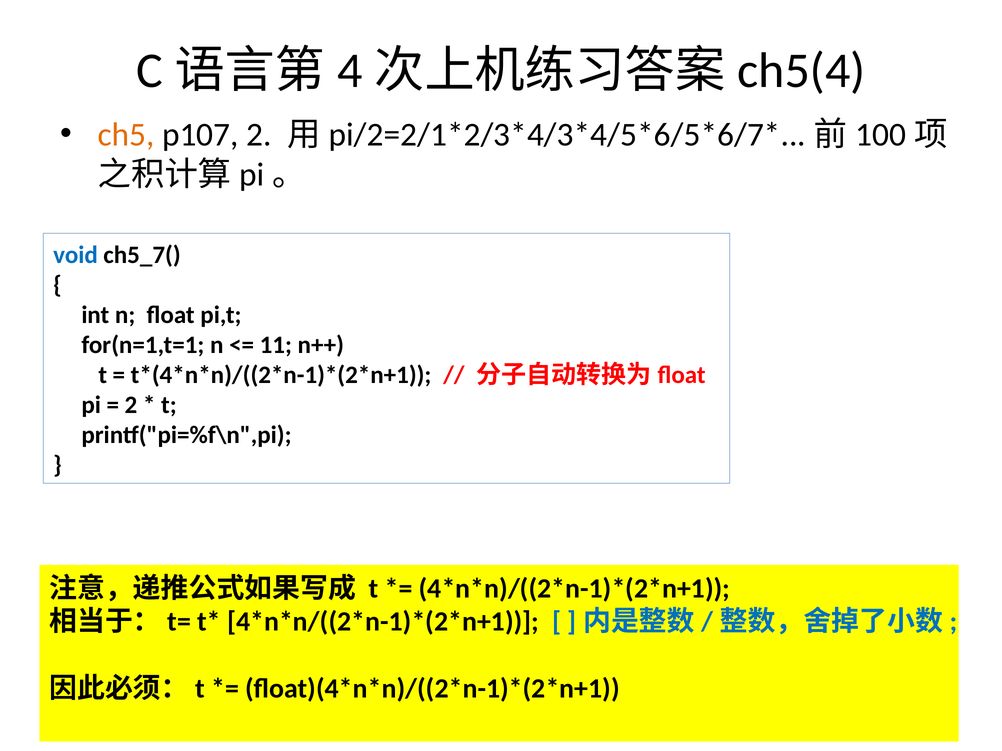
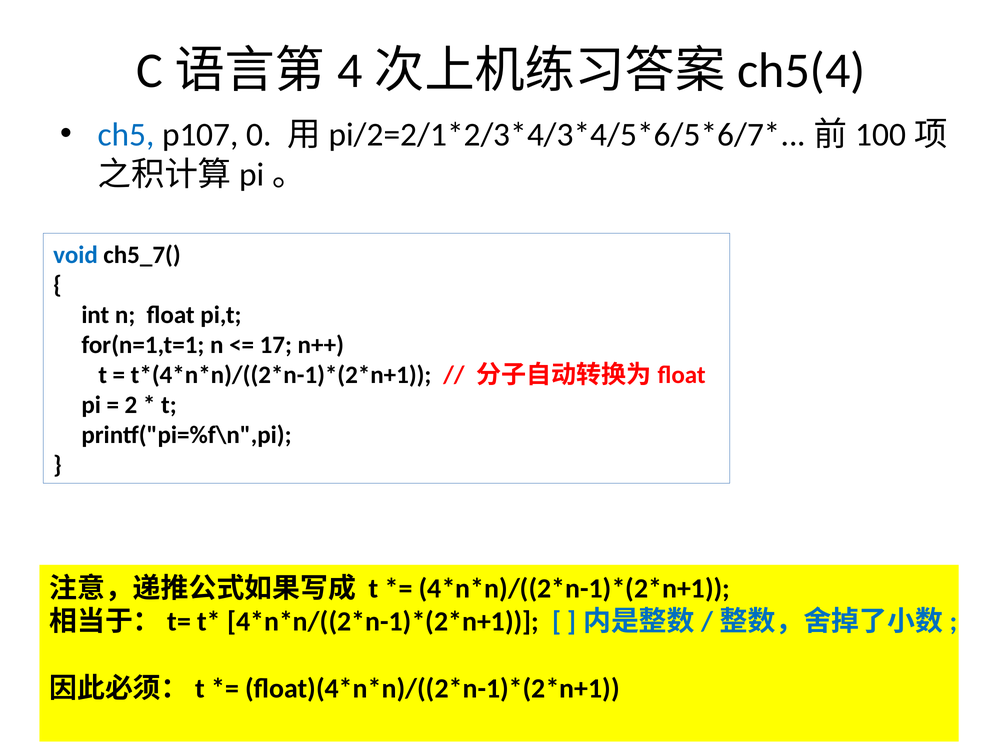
ch5 colour: orange -> blue
p107 2: 2 -> 0
11: 11 -> 17
